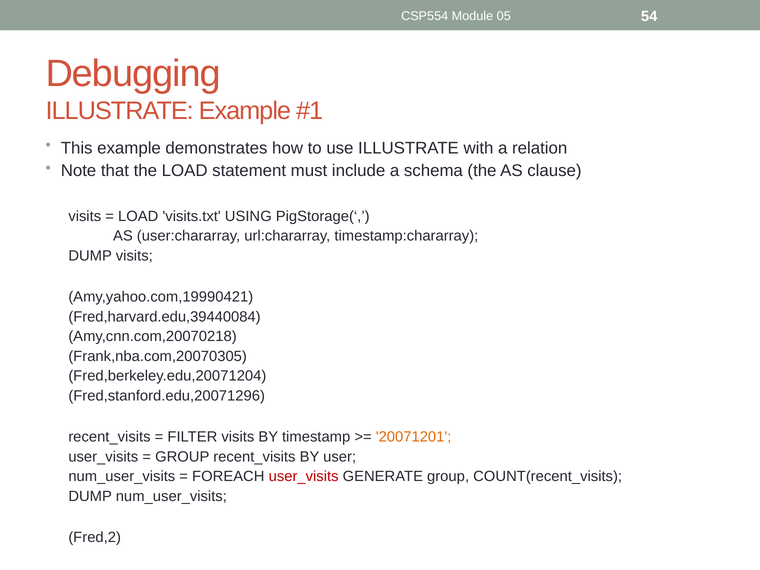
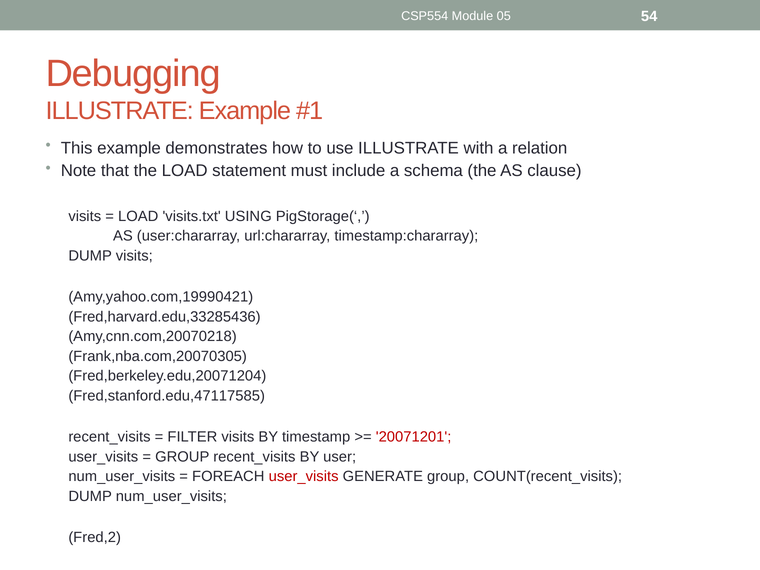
Fred,harvard.edu,39440084: Fred,harvard.edu,39440084 -> Fred,harvard.edu,33285436
Fred,stanford.edu,20071296: Fred,stanford.edu,20071296 -> Fred,stanford.edu,47117585
20071201 colour: orange -> red
